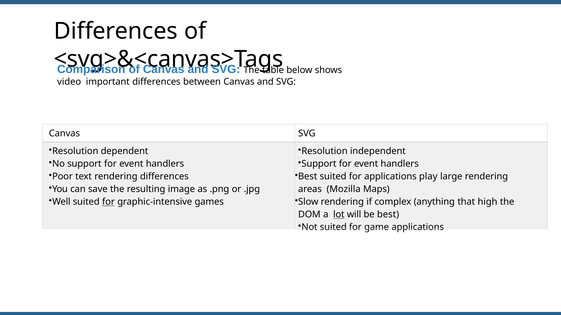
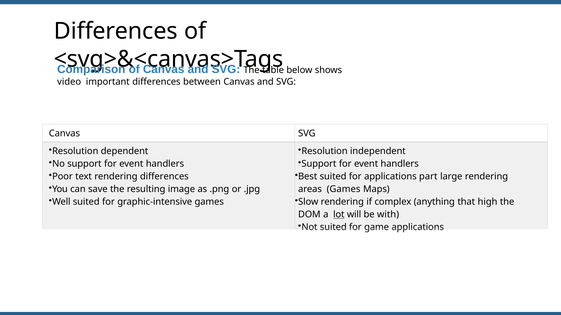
play: play -> part
areas Mozilla: Mozilla -> Games
for at (108, 202) underline: present -> none
be best: best -> with
